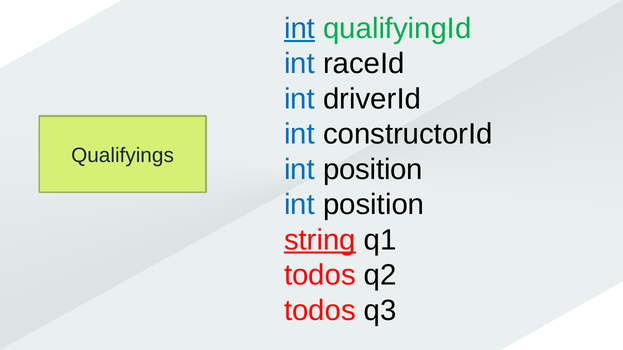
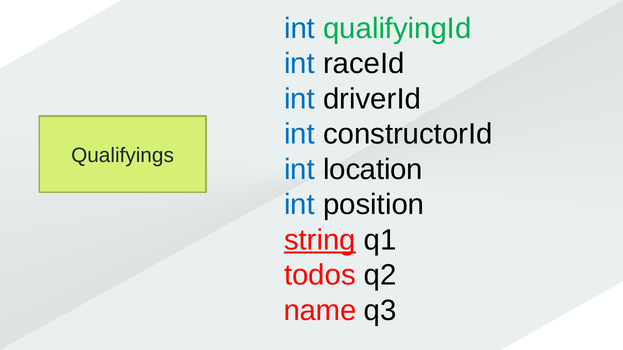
int at (300, 28) underline: present -> none
position at (373, 170): position -> location
todos at (320, 311): todos -> name
